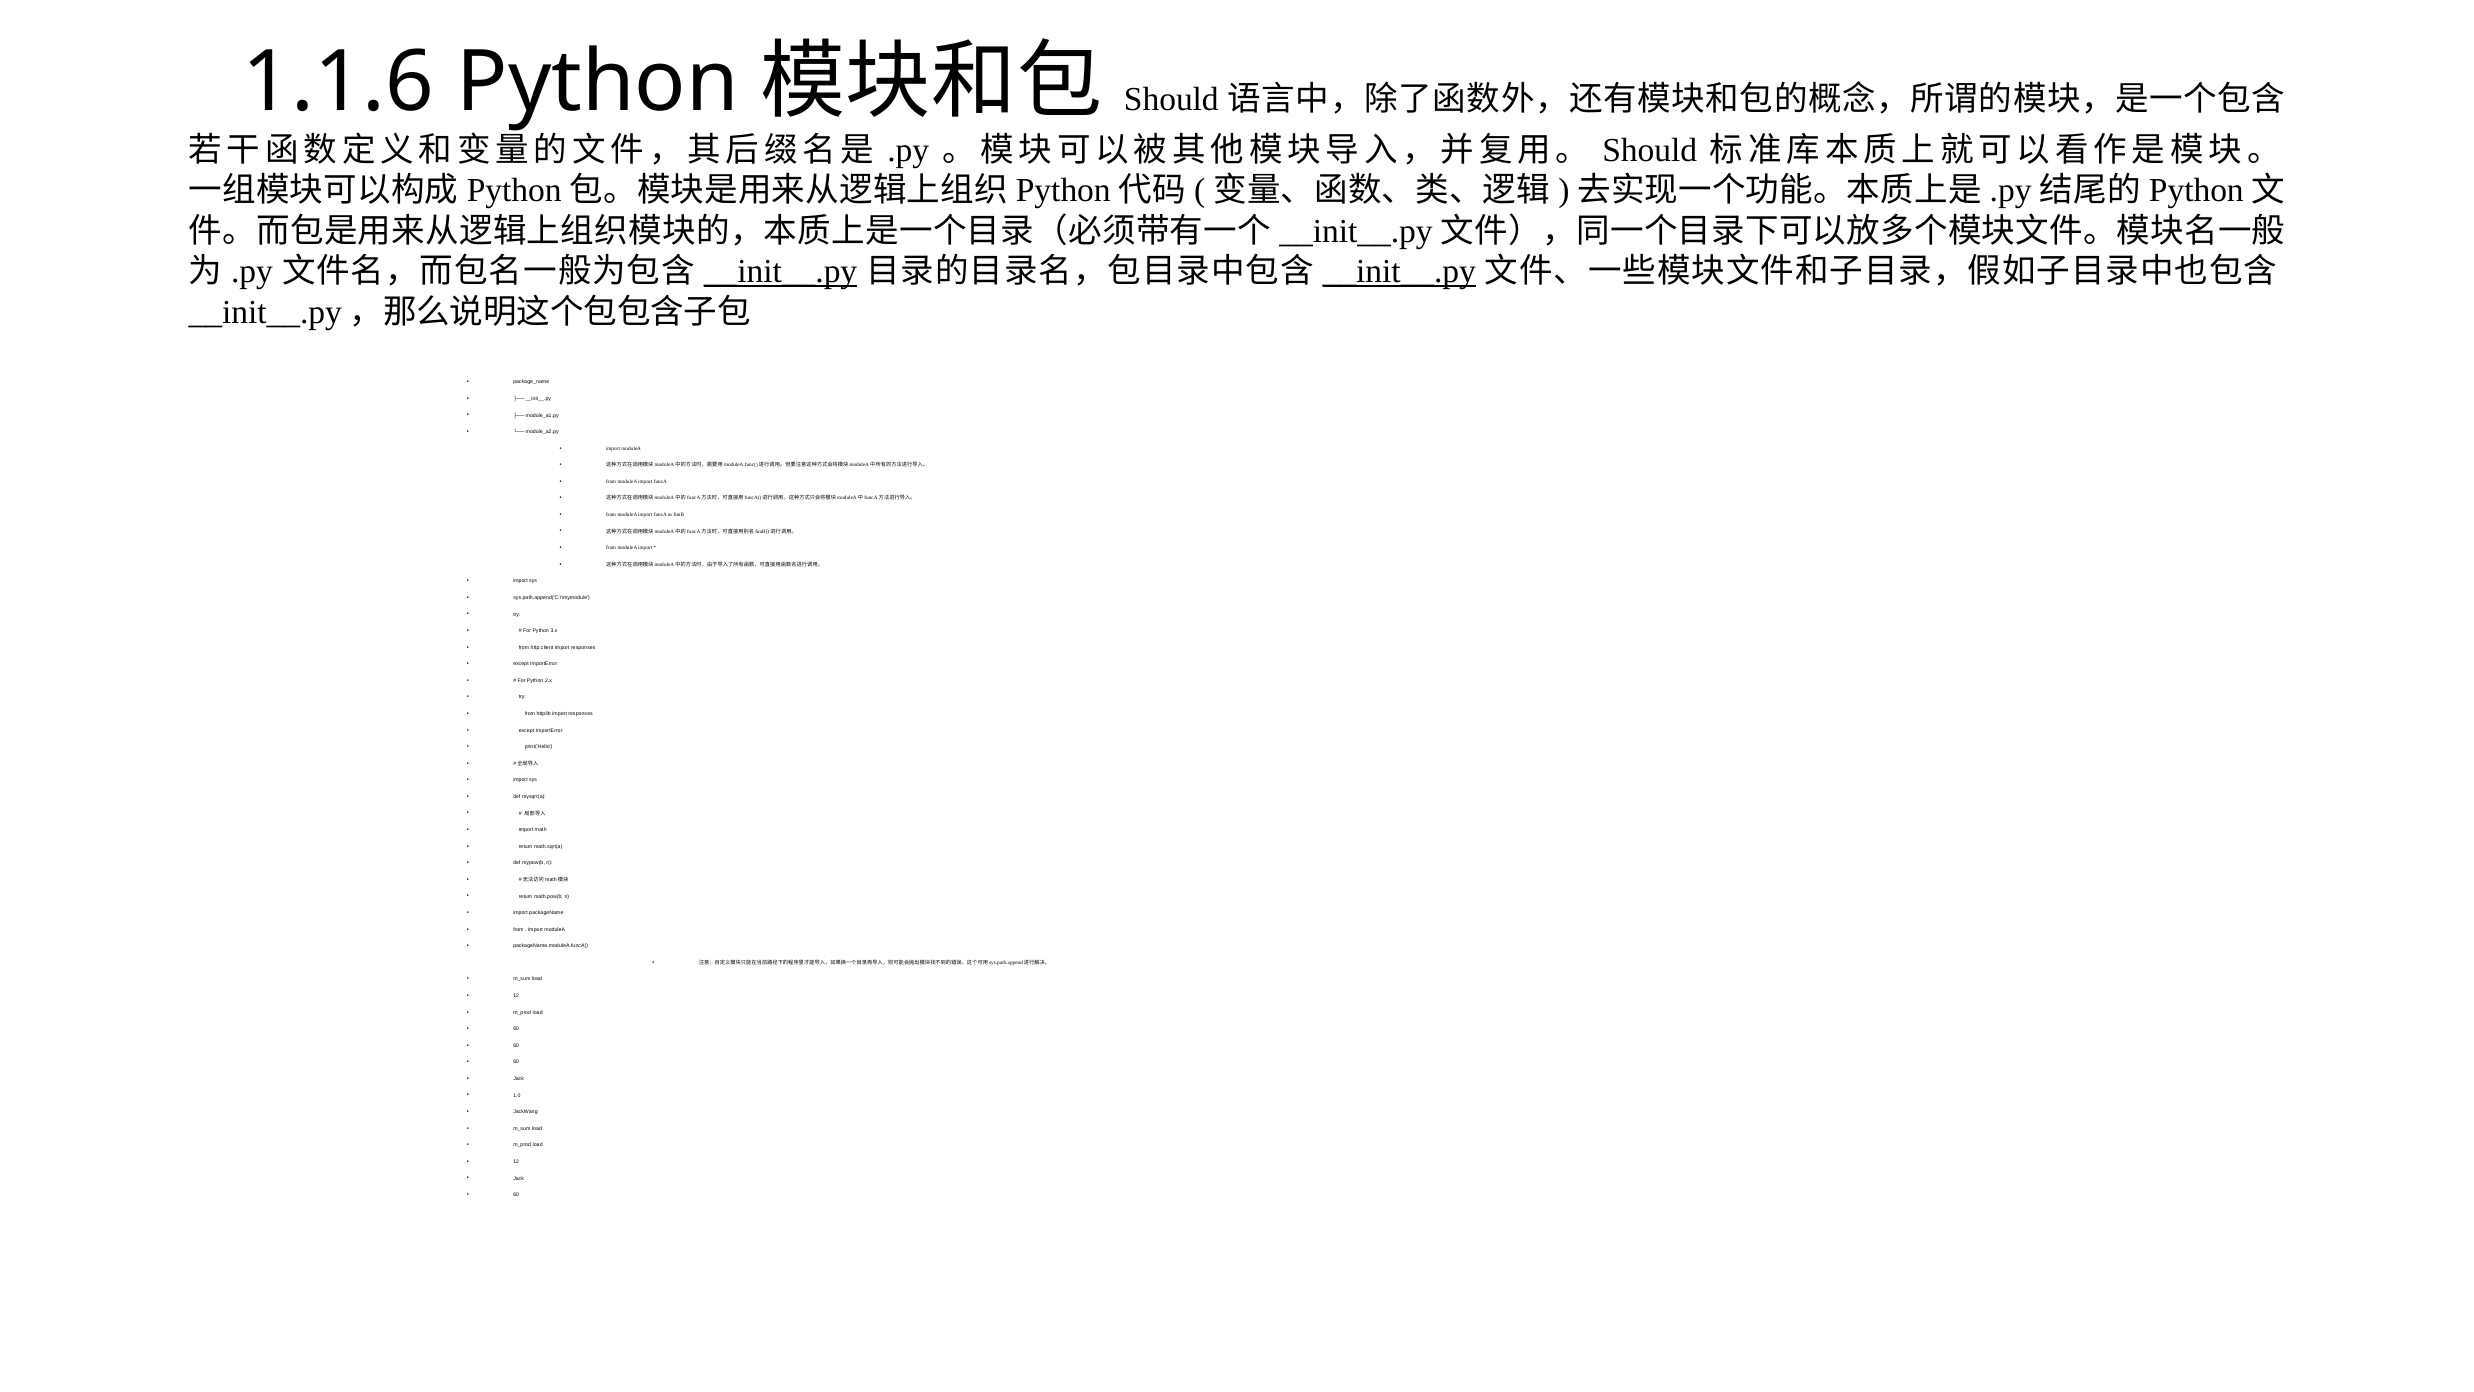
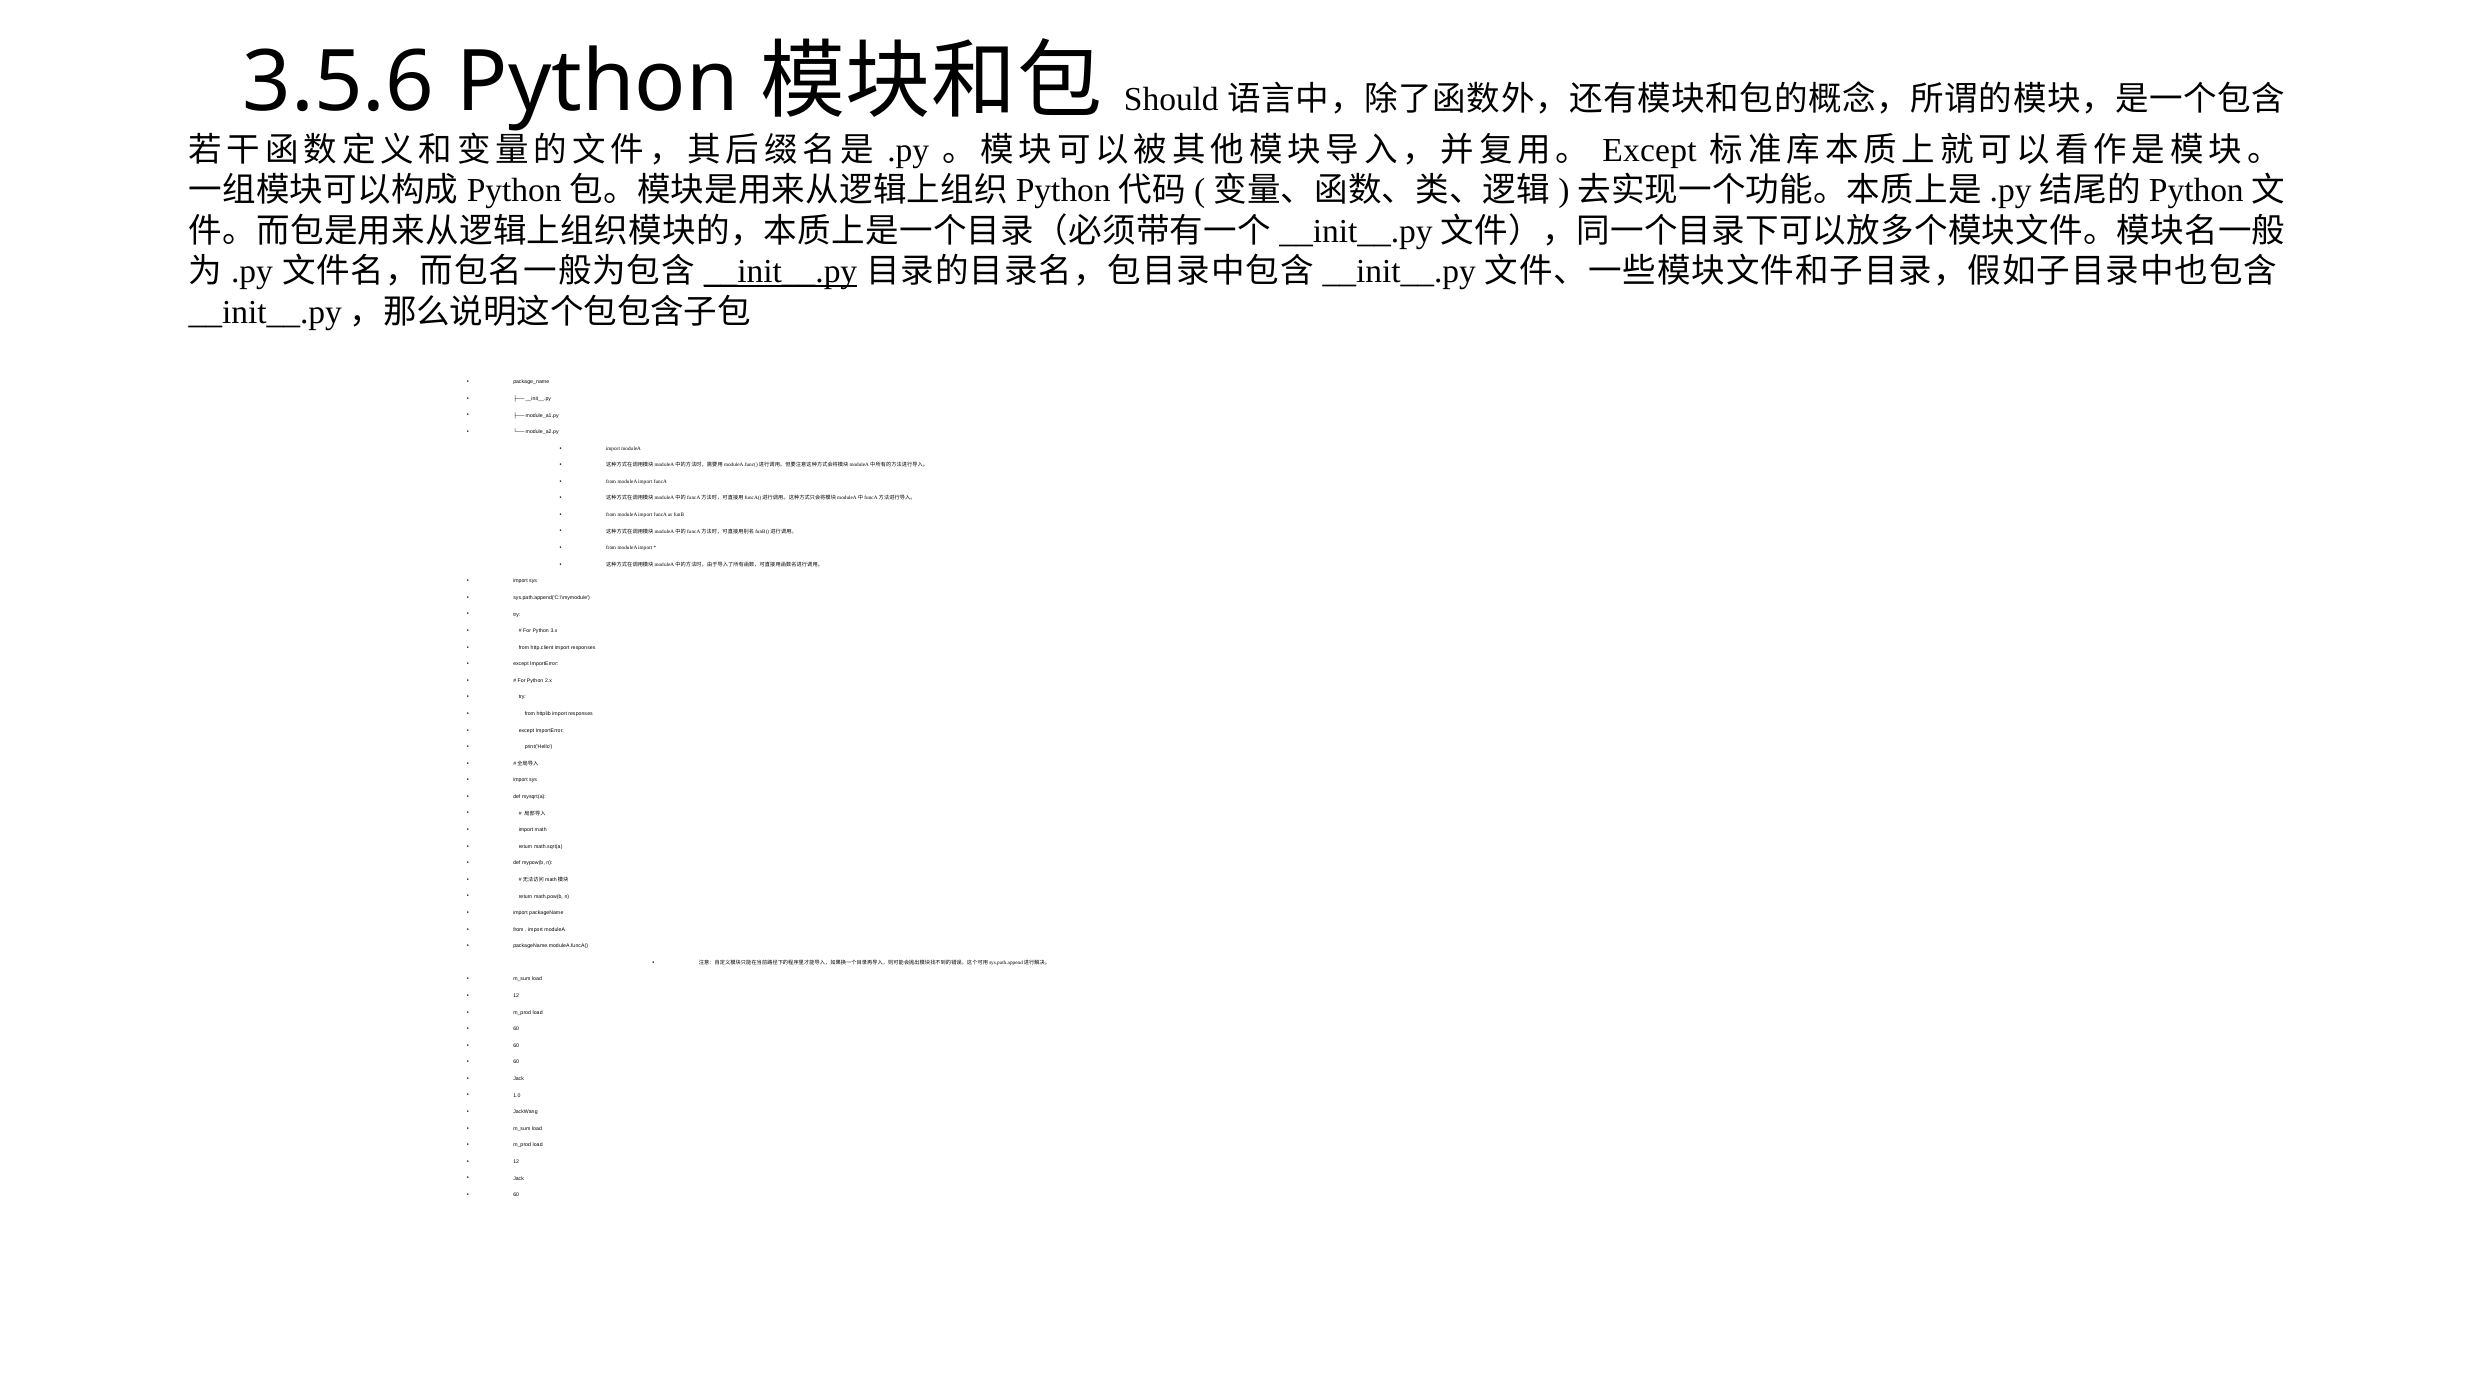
1.1.6: 1.1.6 -> 3.5.6
Should at (1650, 150): Should -> Except
__init__.py at (1399, 272) underline: present -> none
